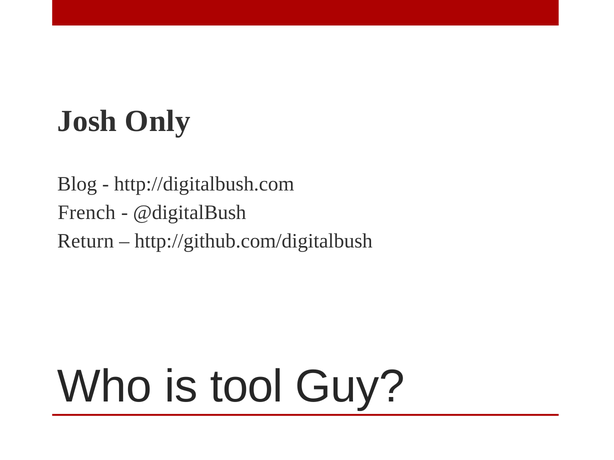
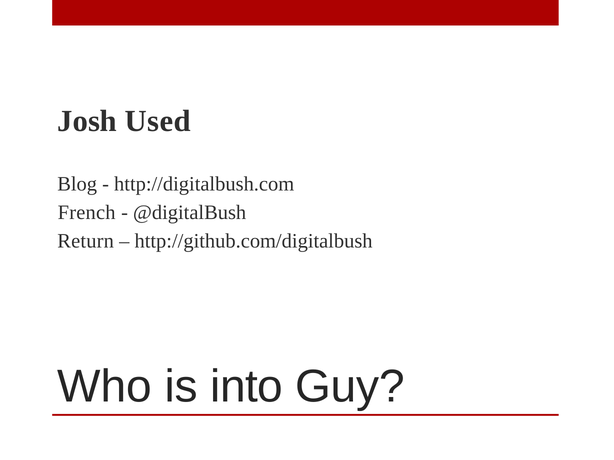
Only: Only -> Used
tool: tool -> into
